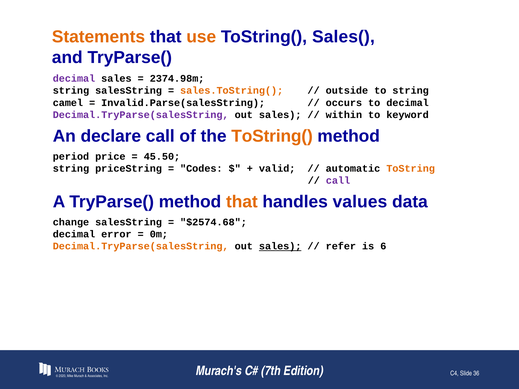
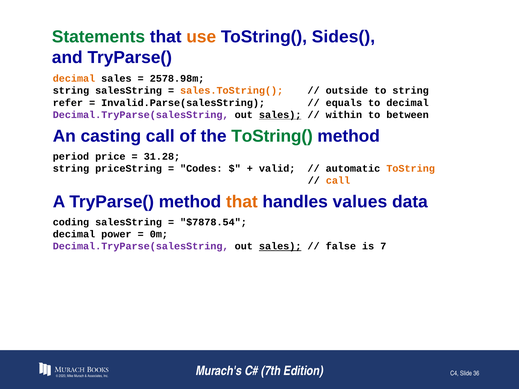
Statements colour: orange -> green
Sales(: Sales( -> Sides(
decimal at (74, 79) colour: purple -> orange
2374.98m: 2374.98m -> 2578.98m
camel: camel -> refer
occurs: occurs -> equals
sales at (280, 115) underline: none -> present
keyword: keyword -> between
declare: declare -> casting
ToString( at (272, 136) colour: orange -> green
45.50: 45.50 -> 31.28
call at (338, 181) colour: purple -> orange
change: change -> coding
$2574.68: $2574.68 -> $7878.54
error: error -> power
Decimal.TryParse(salesString at (141, 246) colour: orange -> purple
refer: refer -> false
6: 6 -> 7
